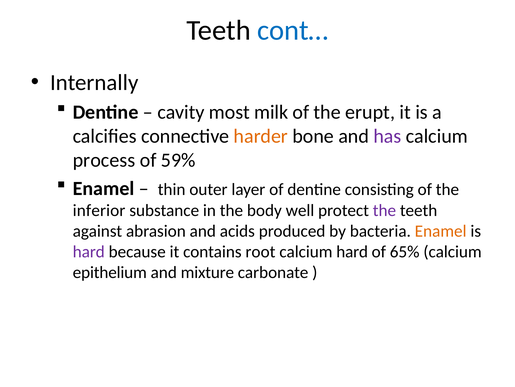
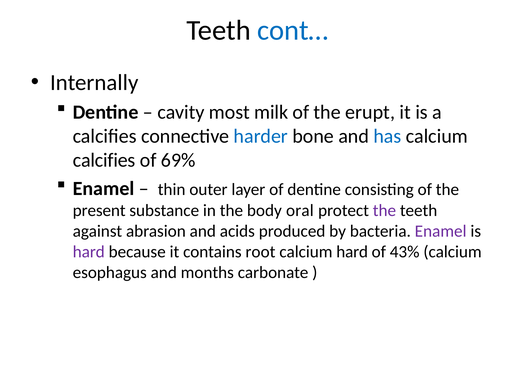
harder colour: orange -> blue
has colour: purple -> blue
process at (104, 160): process -> calcifies
59%: 59% -> 69%
inferior: inferior -> present
well: well -> oral
Enamel at (441, 231) colour: orange -> purple
65%: 65% -> 43%
epithelium: epithelium -> esophagus
mixture: mixture -> months
